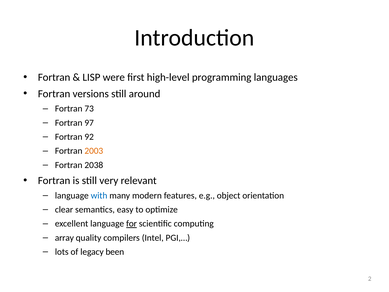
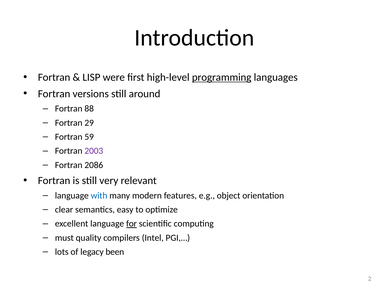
programming underline: none -> present
73: 73 -> 88
97: 97 -> 29
92: 92 -> 59
2003 colour: orange -> purple
2038: 2038 -> 2086
array: array -> must
